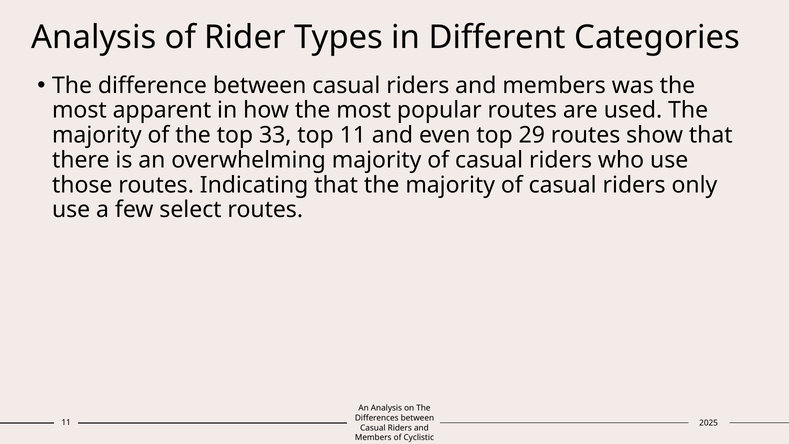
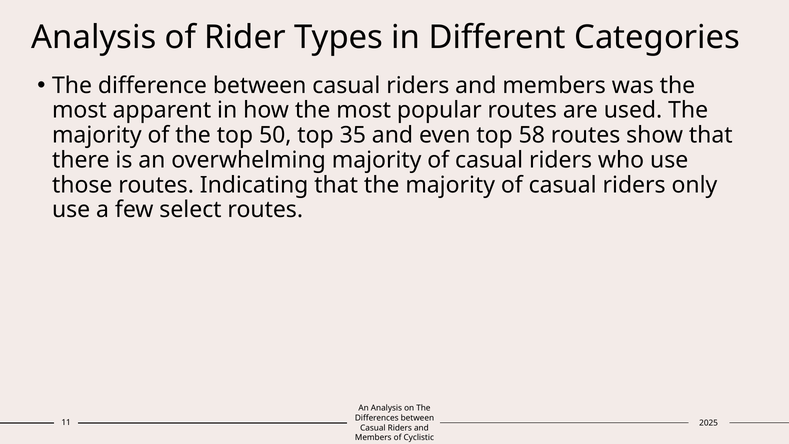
33: 33 -> 50
top 11: 11 -> 35
29: 29 -> 58
